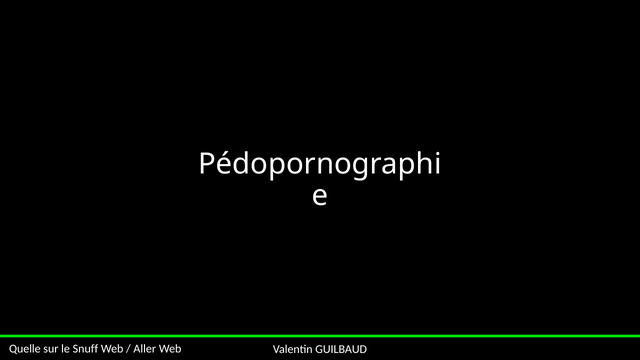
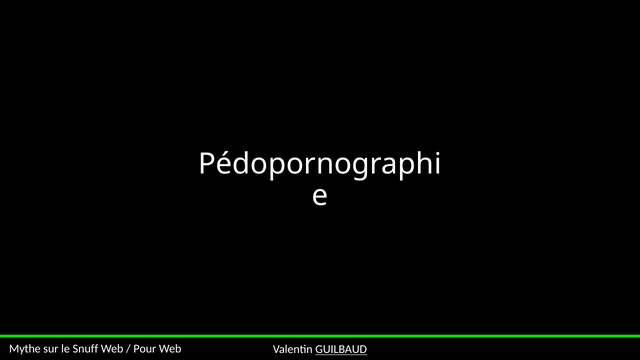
Quelle: Quelle -> Mythe
Aller: Aller -> Pour
GUILBAUD underline: none -> present
